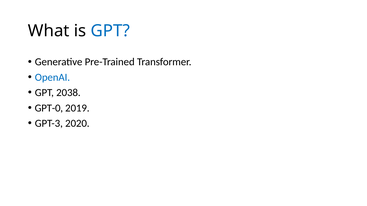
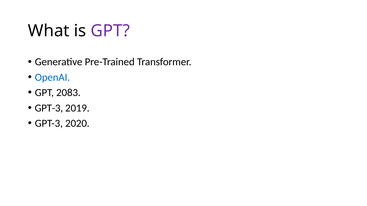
GPT at (110, 31) colour: blue -> purple
2038: 2038 -> 2083
GPT-0 at (49, 108): GPT-0 -> GPT-3
